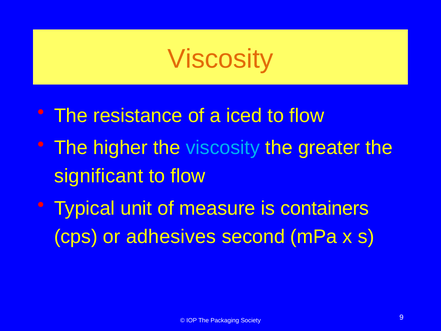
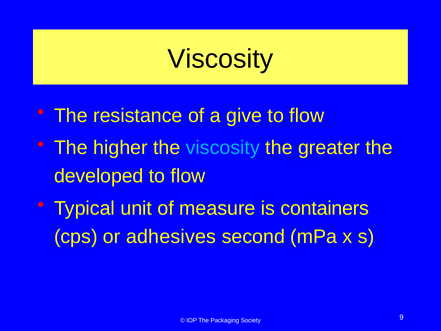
Viscosity at (220, 59) colour: orange -> black
iced: iced -> give
significant: significant -> developed
